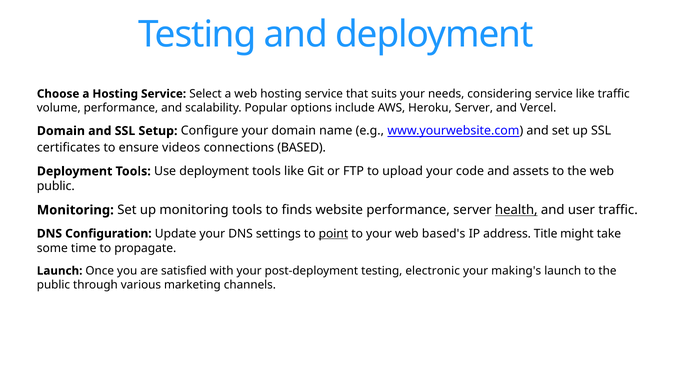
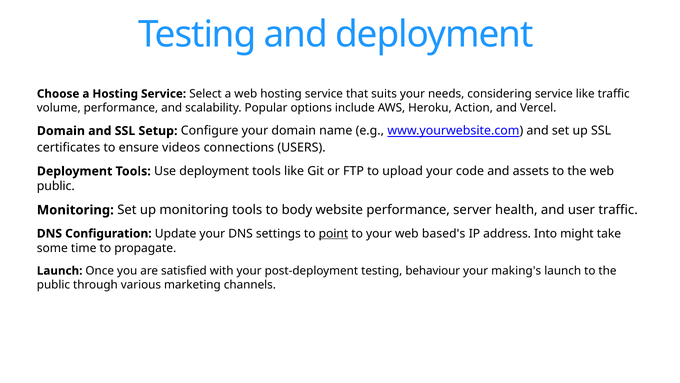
Heroku Server: Server -> Action
BASED: BASED -> USERS
finds: finds -> body
health underline: present -> none
Title: Title -> Into
electronic: electronic -> behaviour
